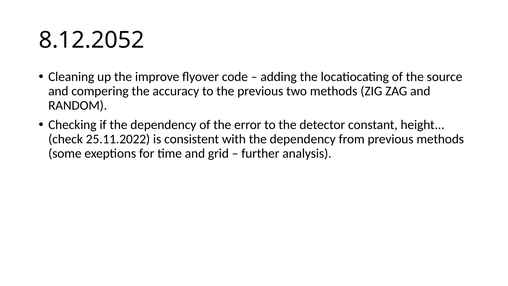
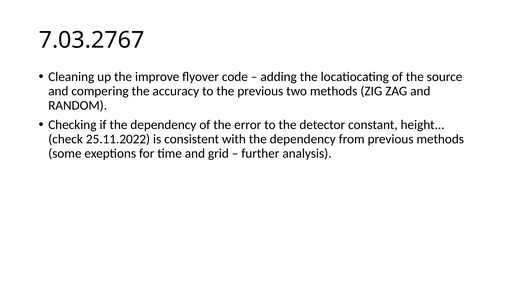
8.12.2052: 8.12.2052 -> 7.03.2767
